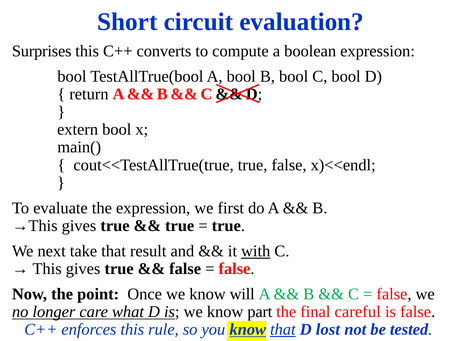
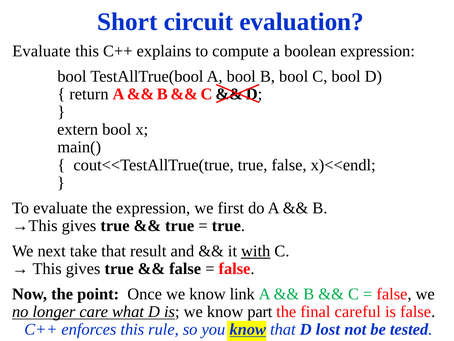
Surprises at (42, 51): Surprises -> Evaluate
converts: converts -> explains
will: will -> link
that at (283, 329) underline: present -> none
